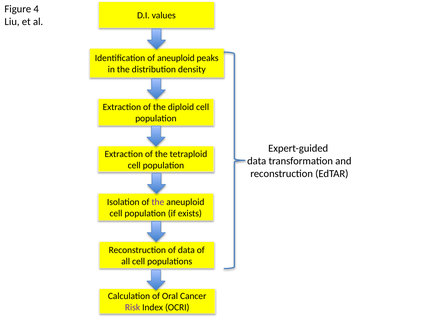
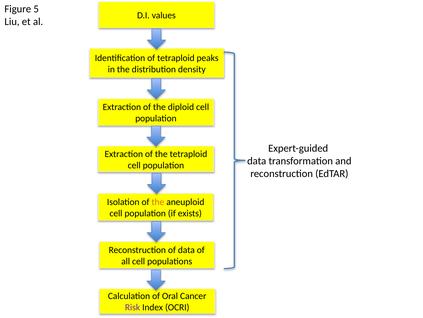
4: 4 -> 5
of aneuploid: aneuploid -> tetraploid
the at (158, 202) colour: purple -> orange
